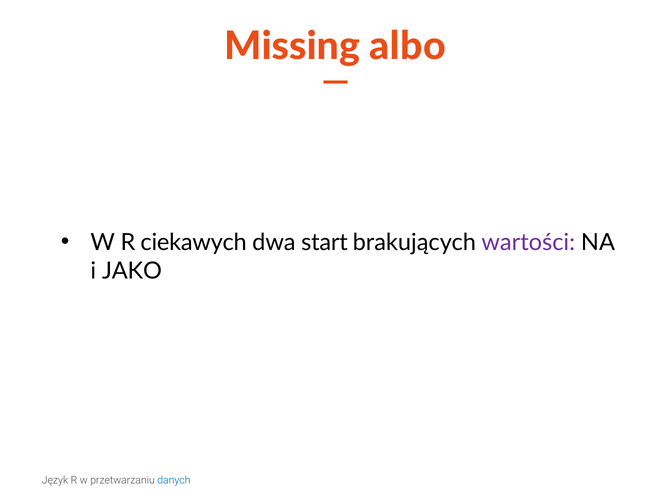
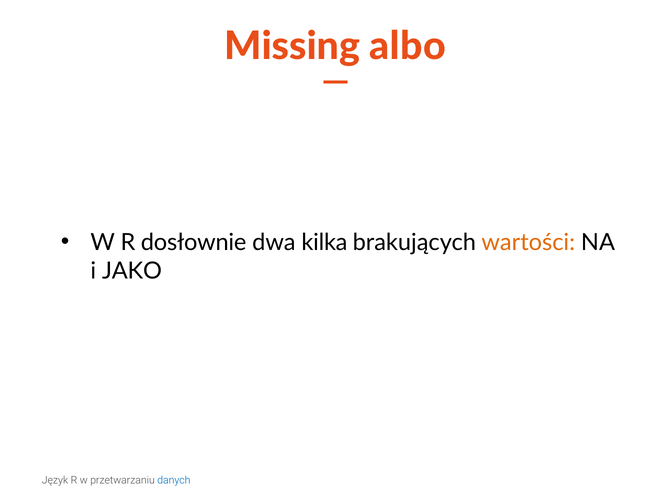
ciekawych: ciekawych -> dosłownie
start: start -> kilka
wartości colour: purple -> orange
